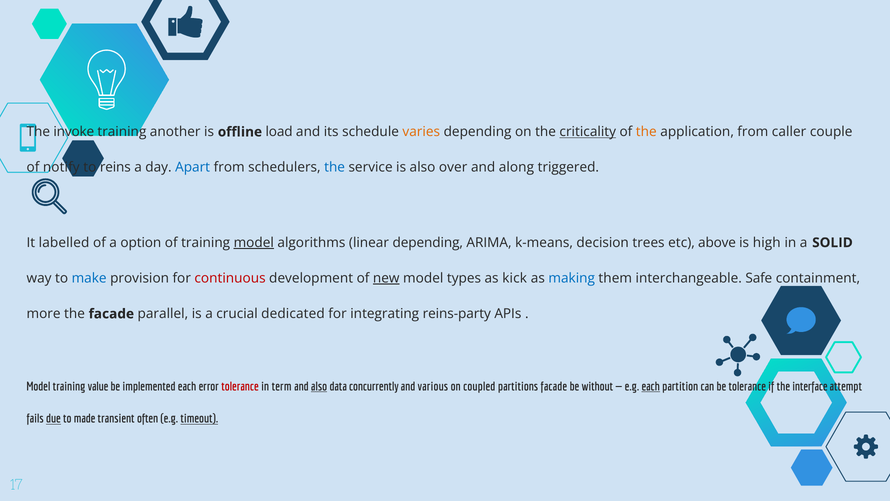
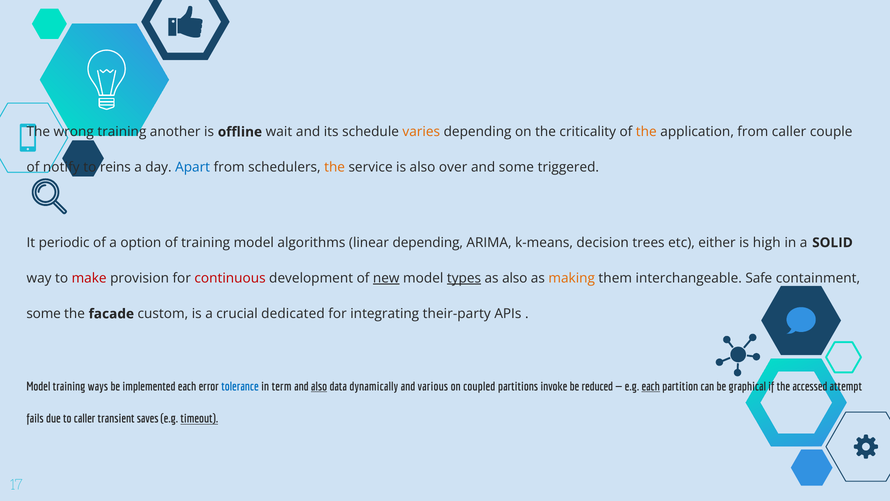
invoke: invoke -> wrong
load: load -> wait
criticality underline: present -> none
the at (335, 167) colour: blue -> orange
and along: along -> some
labelled: labelled -> periodic
model at (254, 243) underline: present -> none
above: above -> either
make colour: blue -> red
types underline: none -> present
as kick: kick -> also
making colour: blue -> orange
more at (44, 314): more -> some
parallel: parallel -> custom
reins-party: reins-party -> their-party
value: value -> ways
tolerance at (240, 386) colour: red -> blue
concurrently: concurrently -> dynamically
partitions facade: facade -> invoke
without: without -> reduced
be tolerance: tolerance -> graphical
interface: interface -> accessed
due underline: present -> none
to made: made -> caller
often: often -> saves
